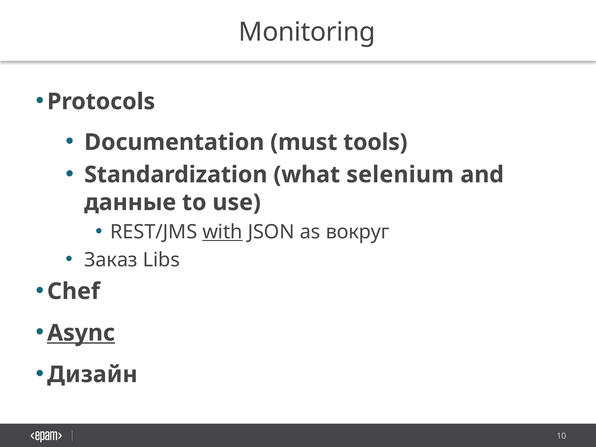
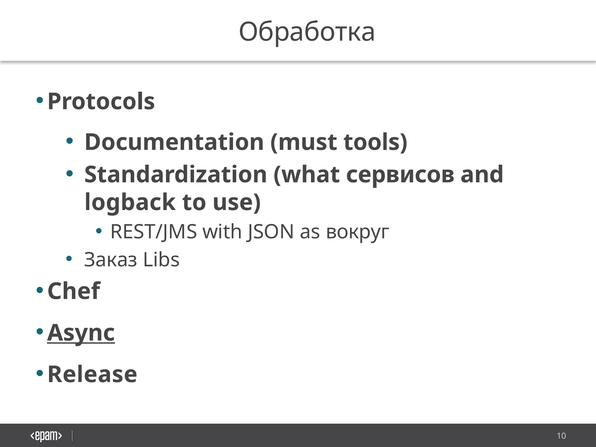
Monitoring: Monitoring -> Обработка
selenium: selenium -> сервисов
данные: данные -> logback
with underline: present -> none
Дизайн: Дизайн -> Release
